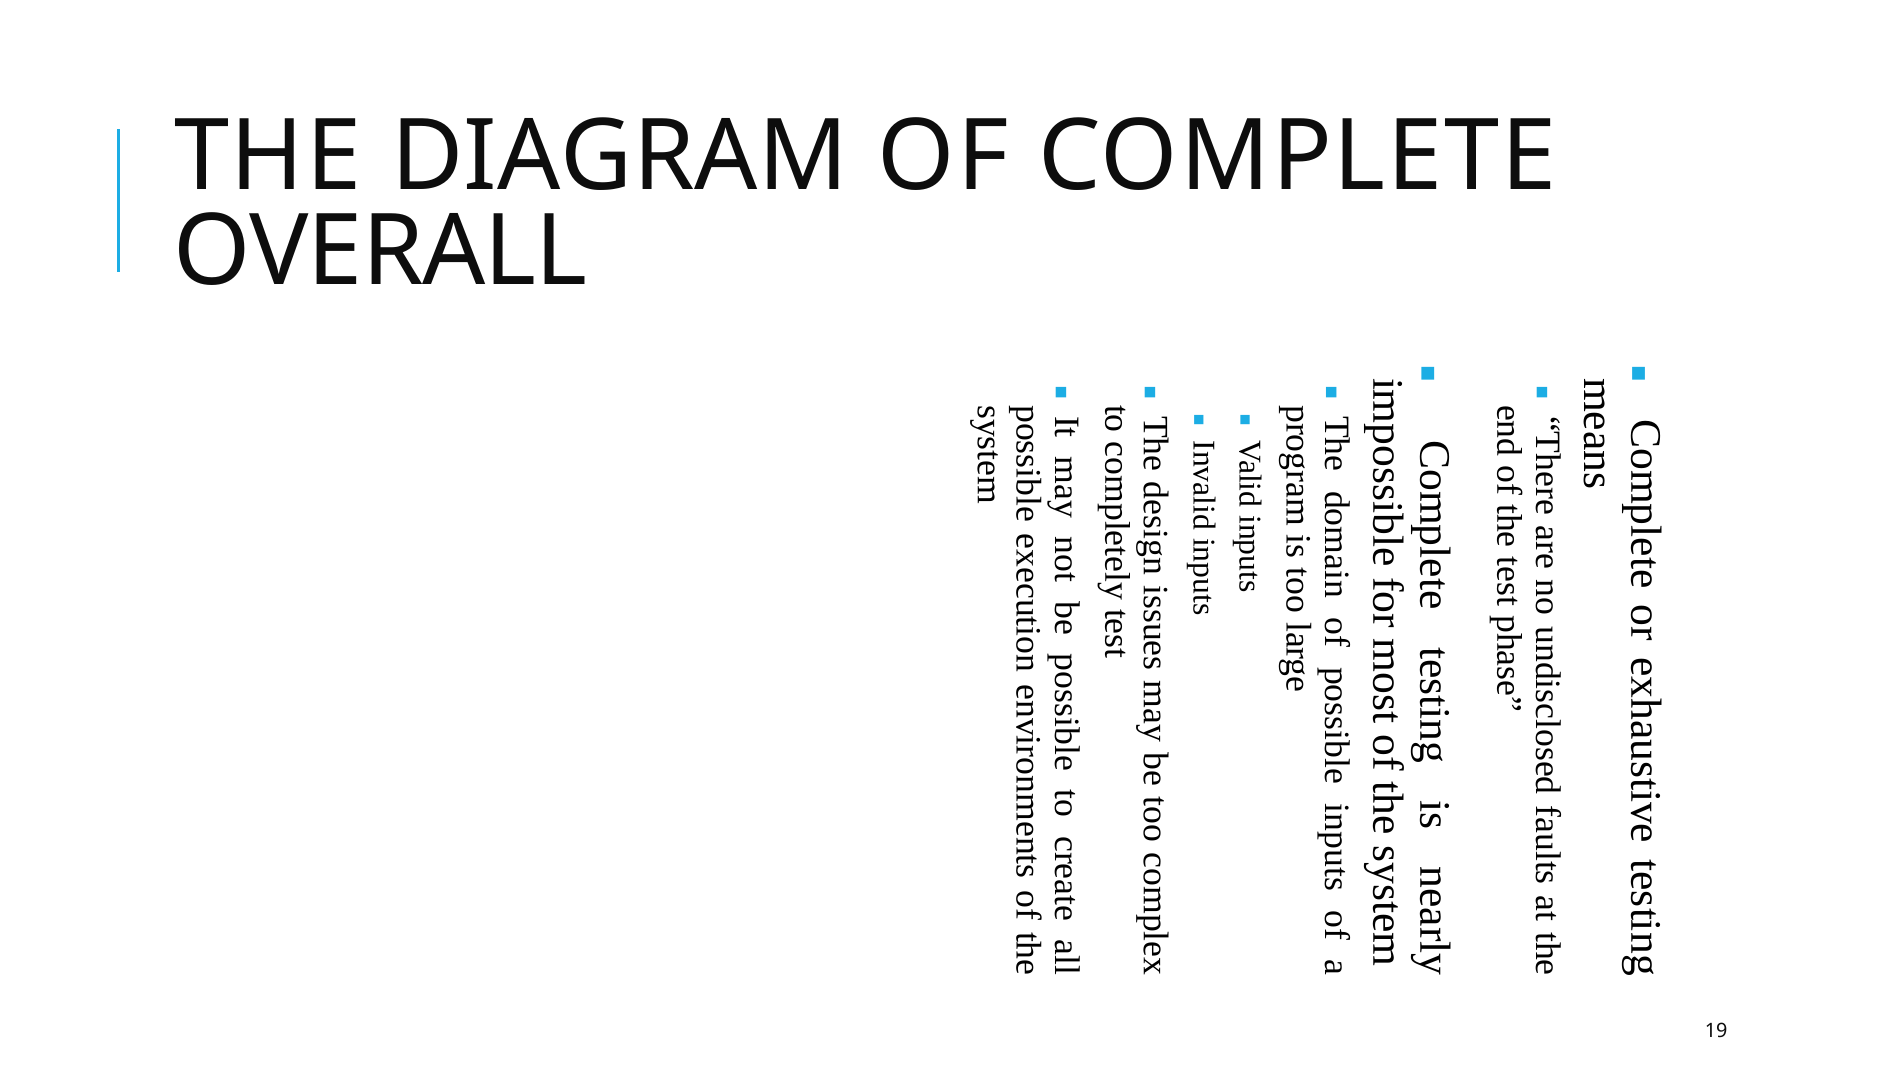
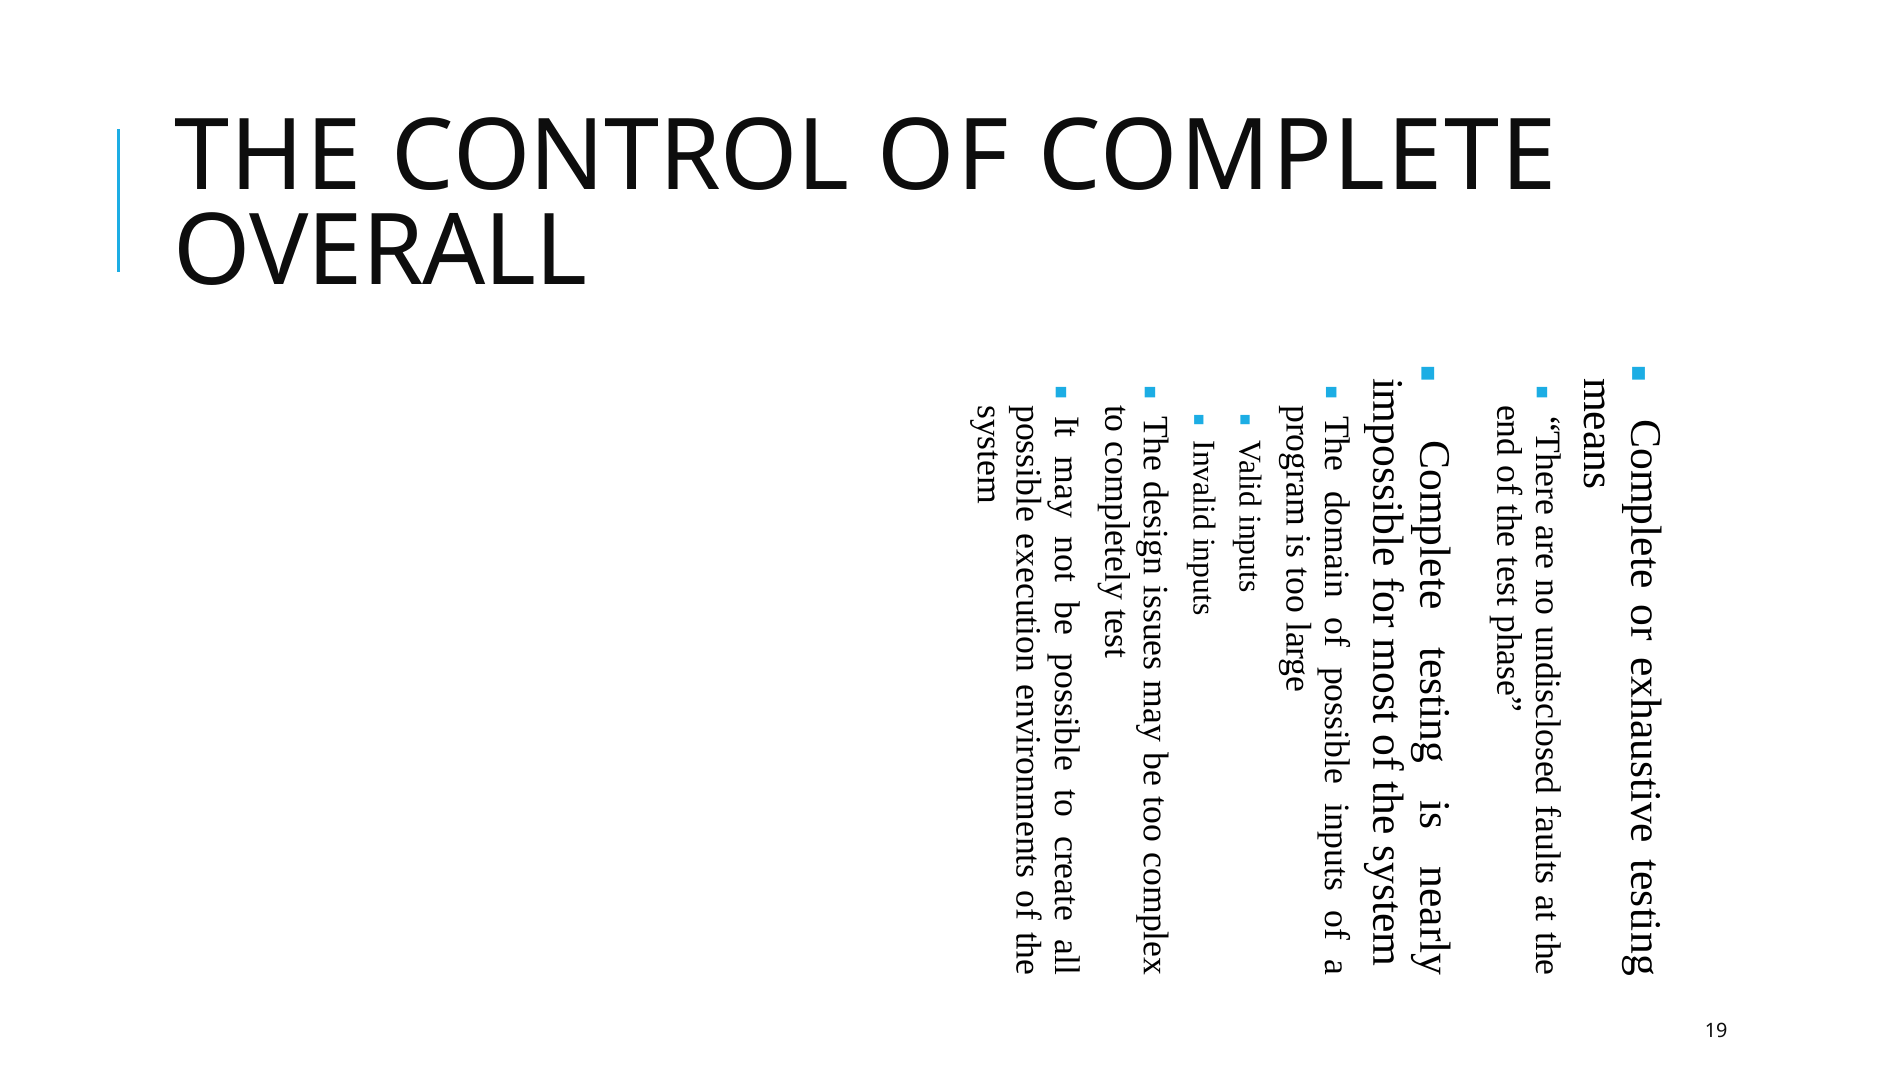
DIAGRAM: DIAGRAM -> CONTROL
